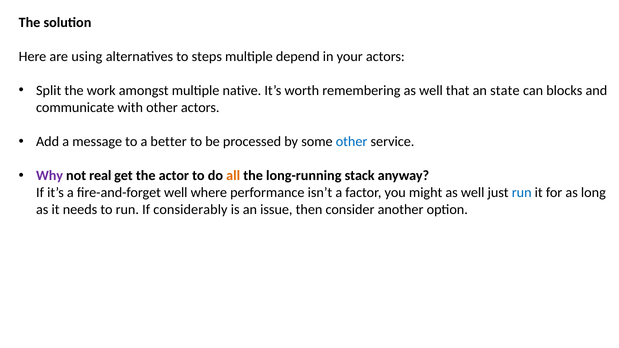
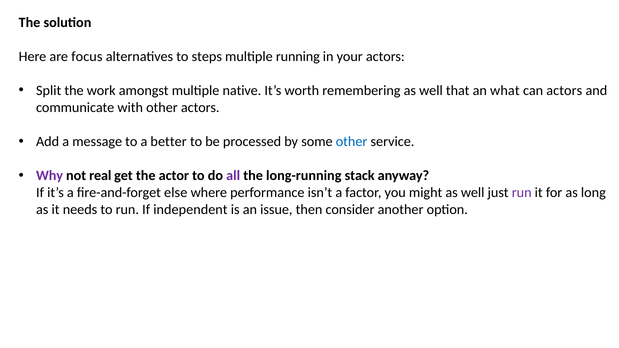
using: using -> focus
depend: depend -> running
state: state -> what
can blocks: blocks -> actors
all colour: orange -> purple
fire-and-forget well: well -> else
run at (522, 193) colour: blue -> purple
considerably: considerably -> independent
